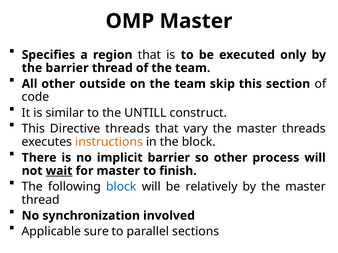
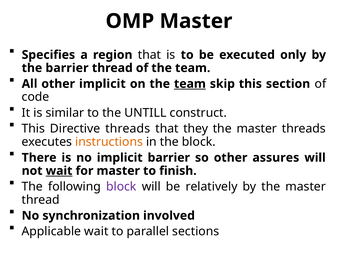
other outside: outside -> implicit
team at (190, 84) underline: none -> present
vary: vary -> they
process: process -> assures
block at (121, 187) colour: blue -> purple
Applicable sure: sure -> wait
